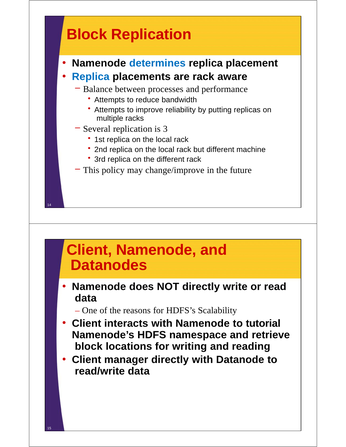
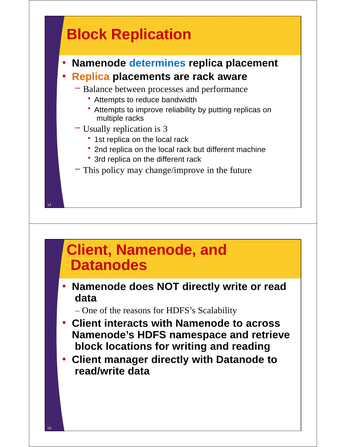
Replica at (91, 77) colour: blue -> orange
Several: Several -> Usually
tutorial: tutorial -> across
